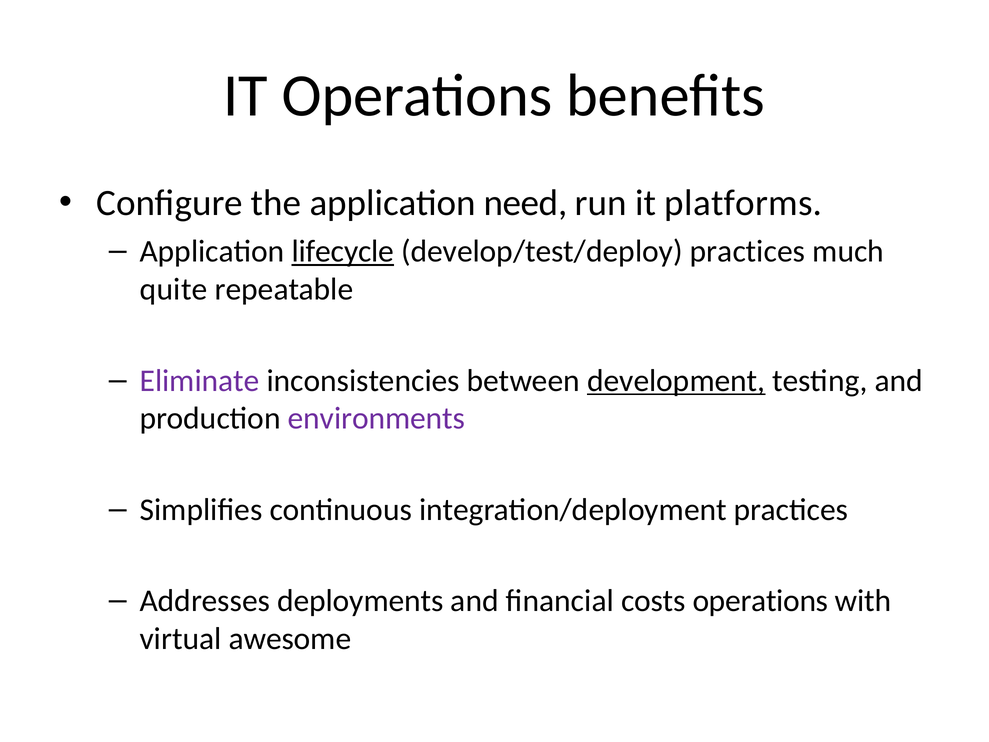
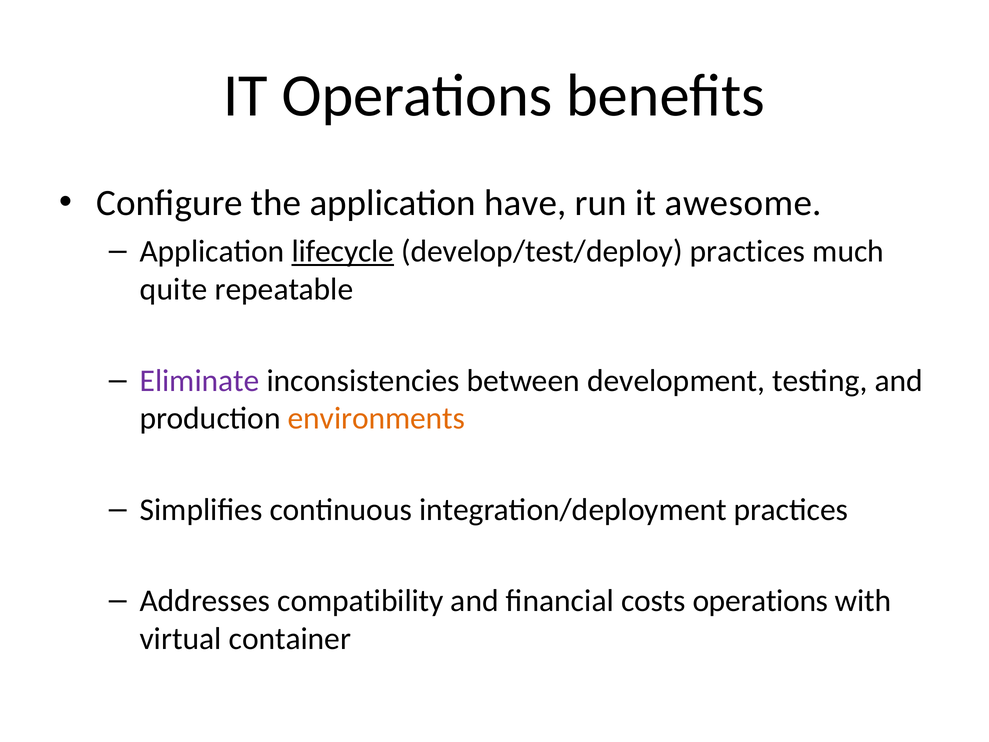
need: need -> have
platforms: platforms -> awesome
development underline: present -> none
environments colour: purple -> orange
deployments: deployments -> compatibility
awesome: awesome -> container
